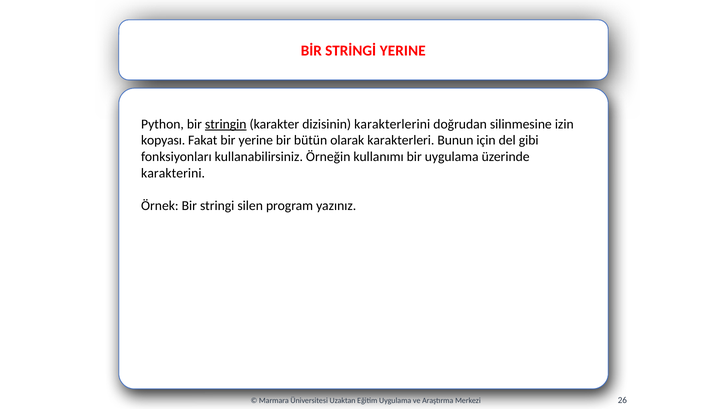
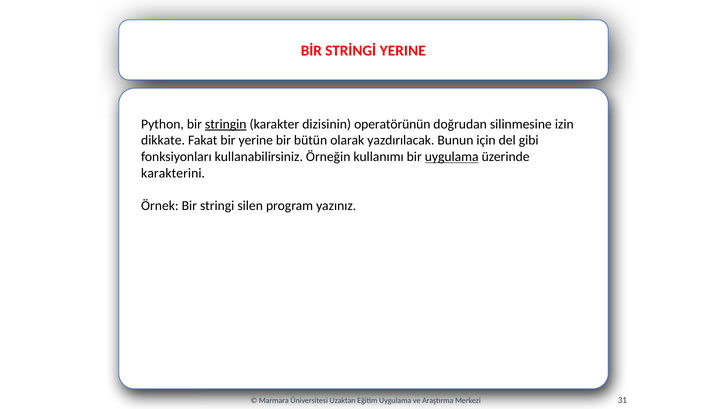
karakterlerini: karakterlerini -> operatörünün
kopyası: kopyası -> dikkate
karakterleri: karakterleri -> yazdırılacak
uygulama at (452, 157) underline: none -> present
26: 26 -> 31
